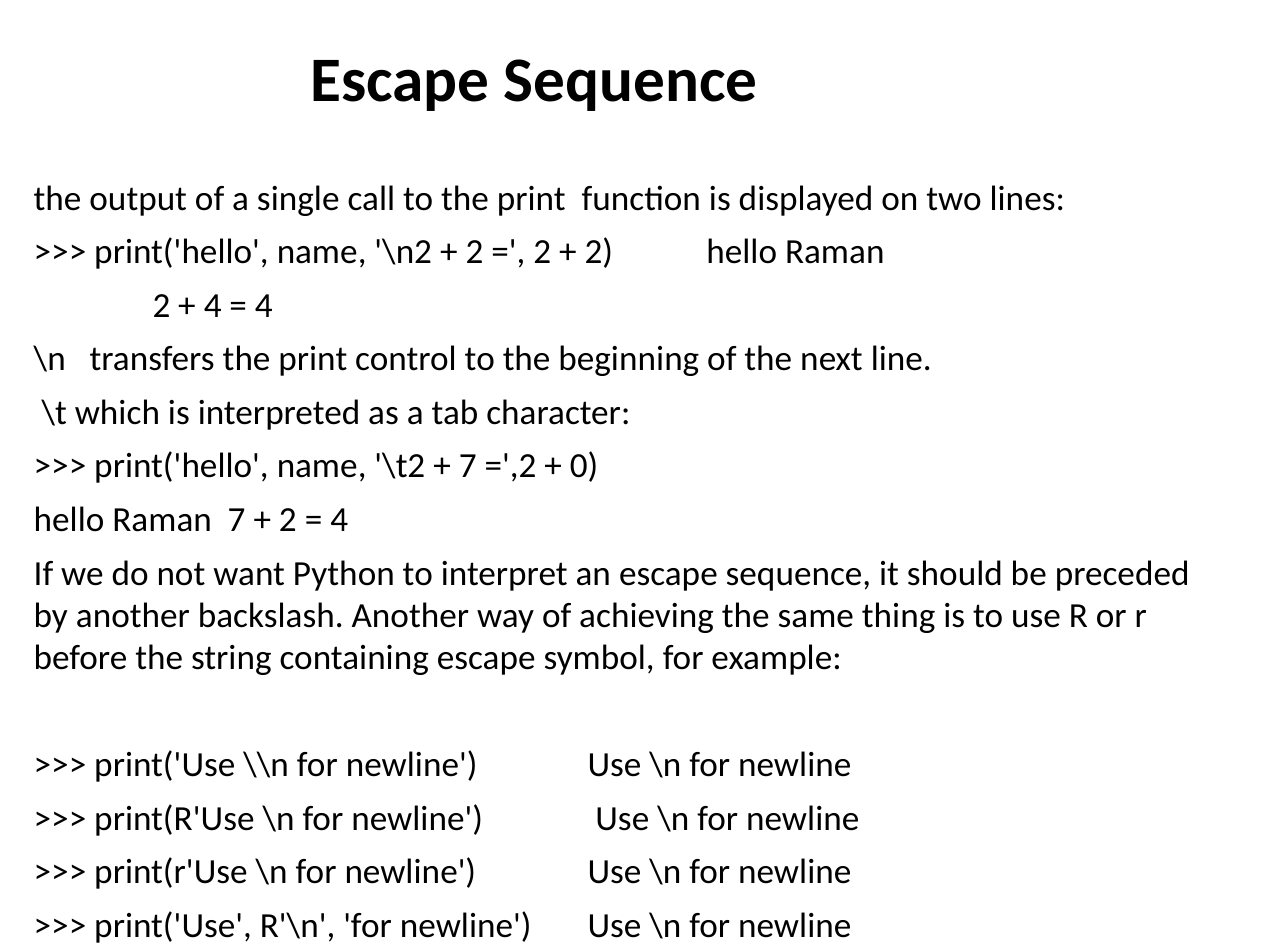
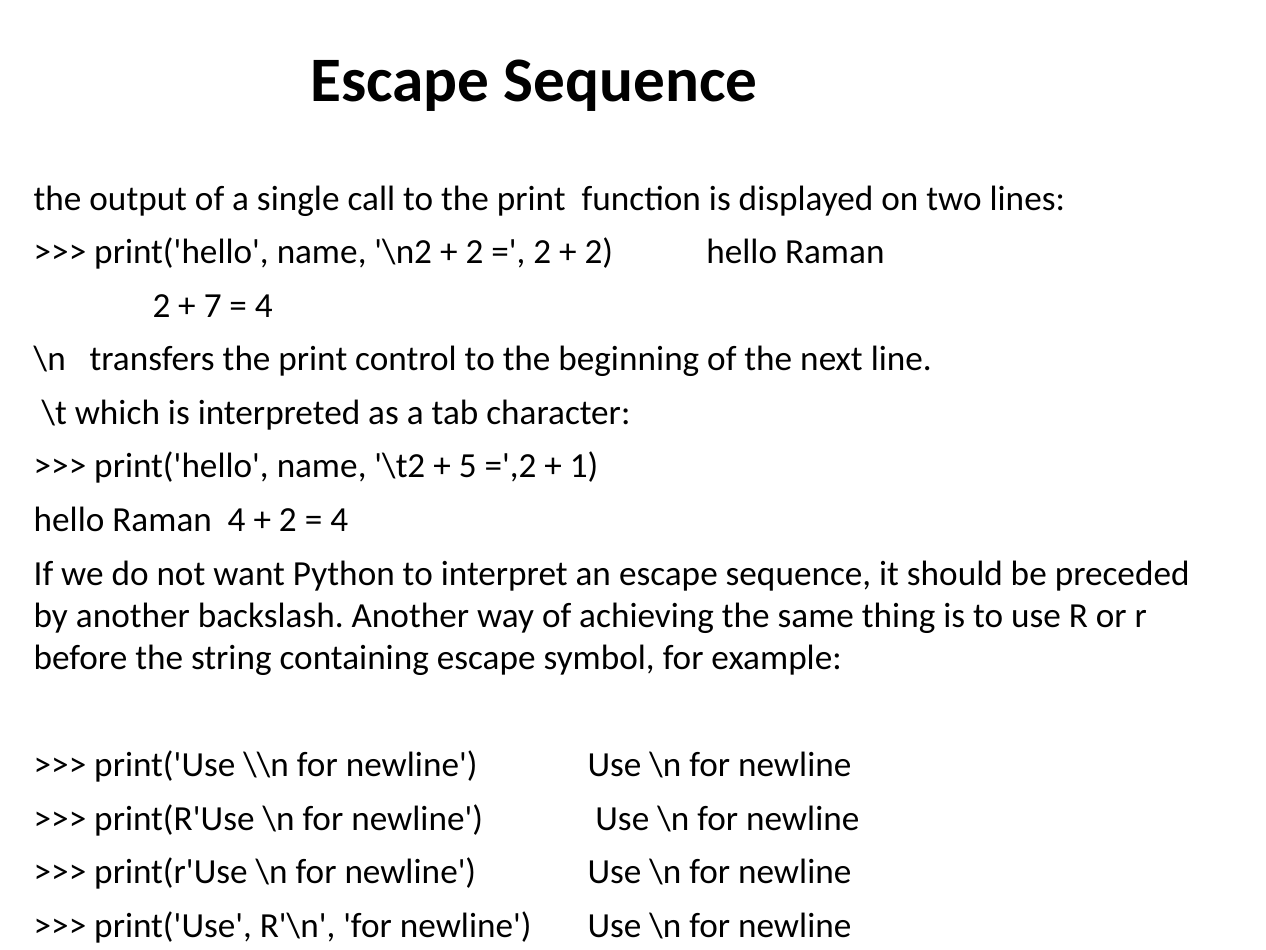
4 at (213, 306): 4 -> 7
7 at (468, 466): 7 -> 5
0: 0 -> 1
Raman 7: 7 -> 4
